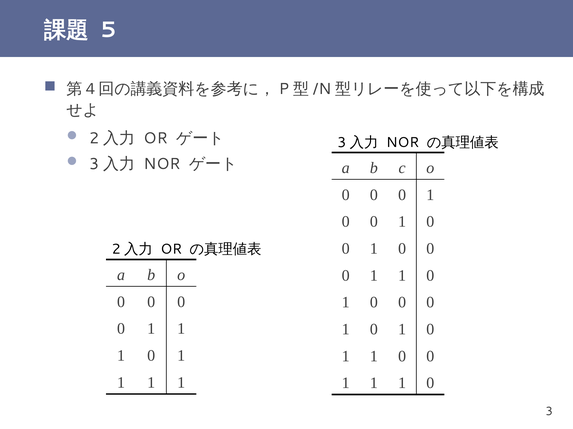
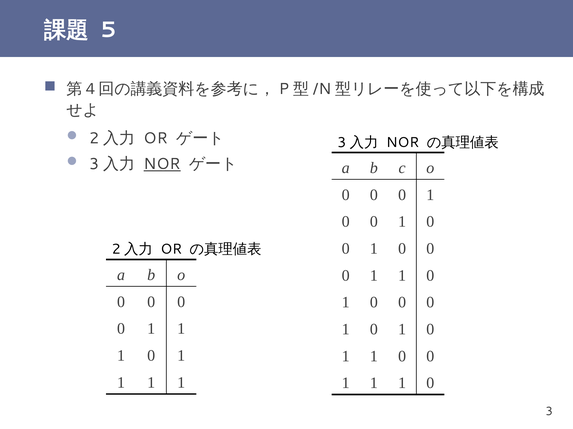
NOR at (162, 164) underline: none -> present
